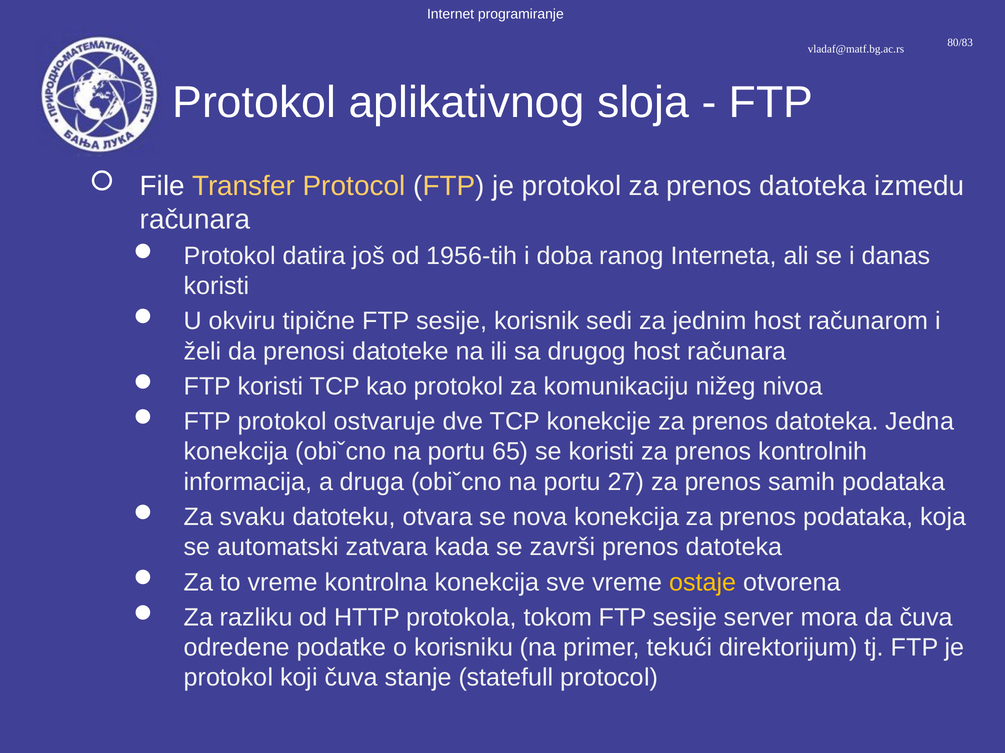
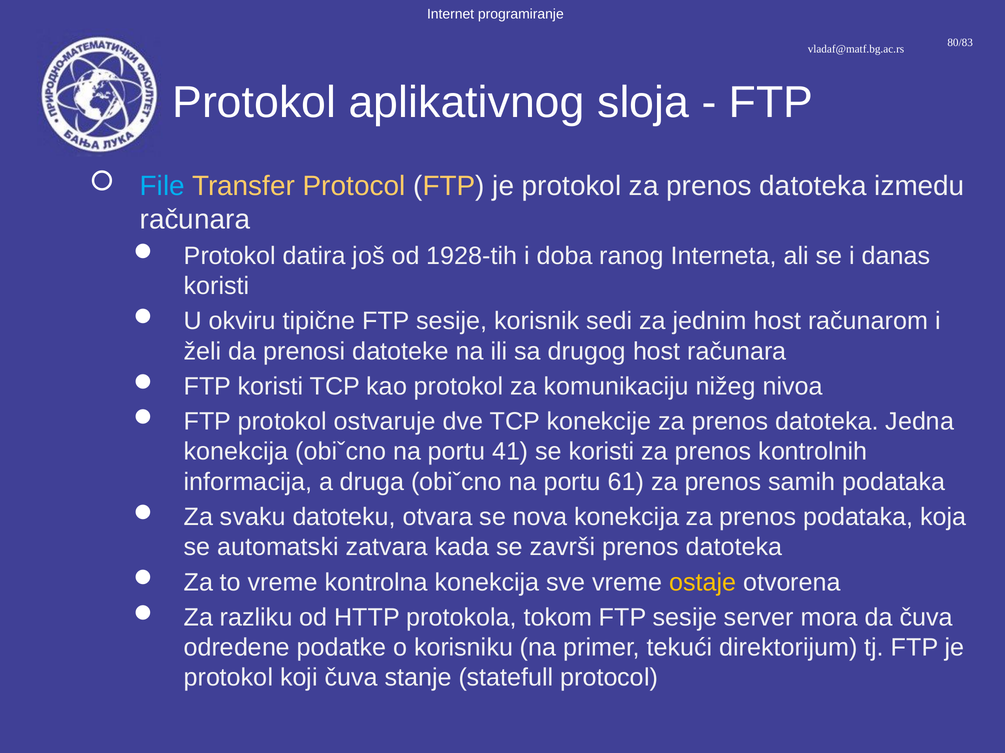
File colour: white -> light blue
1956-tih: 1956-tih -> 1928-tih
65: 65 -> 41
27: 27 -> 61
